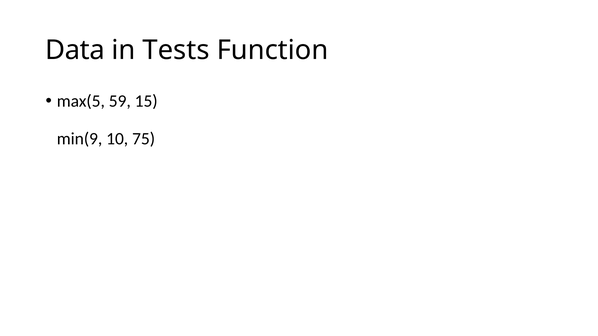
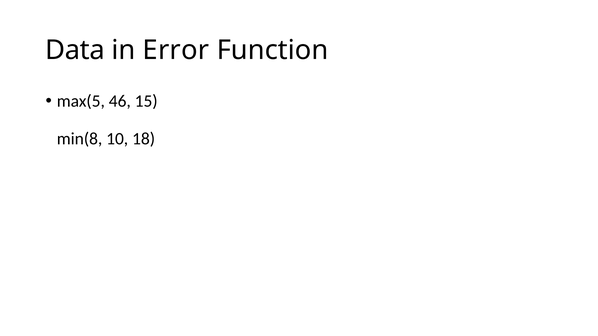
Tests: Tests -> Error
59: 59 -> 46
min(9: min(9 -> min(8
75: 75 -> 18
